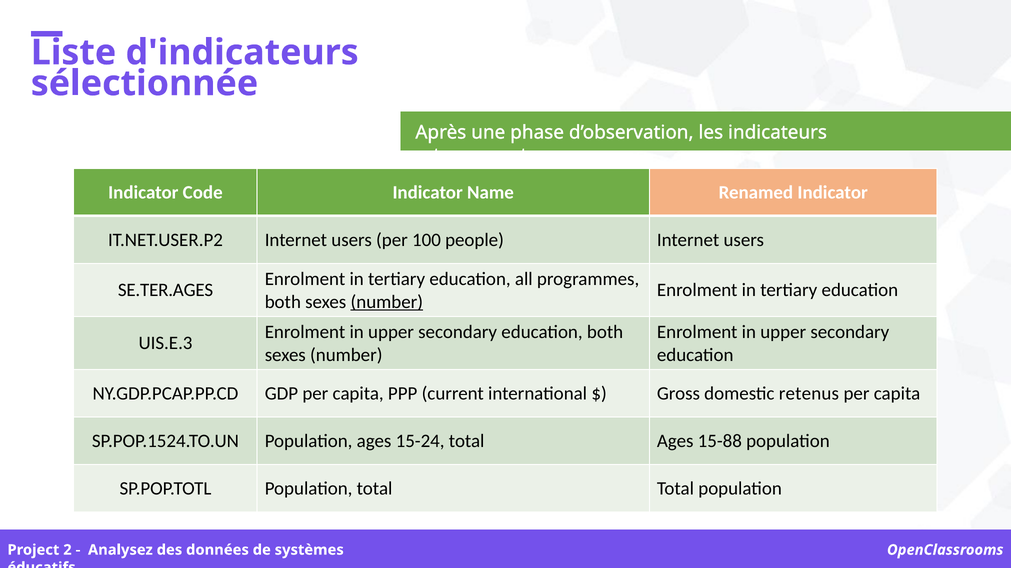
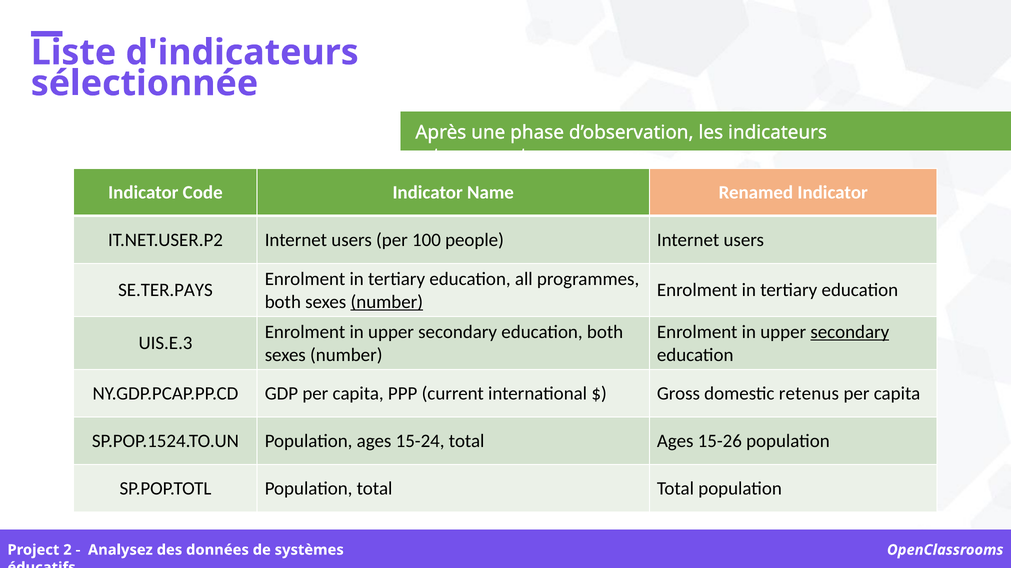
SE.TER.AGES: SE.TER.AGES -> SE.TER.PAYS
secondary at (850, 332) underline: none -> present
15-88: 15-88 -> 15-26
